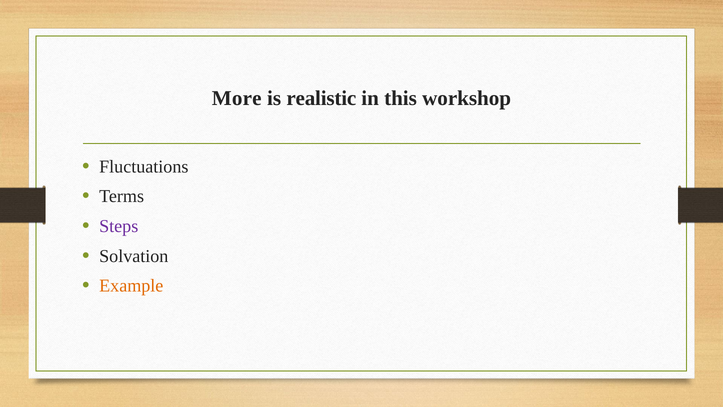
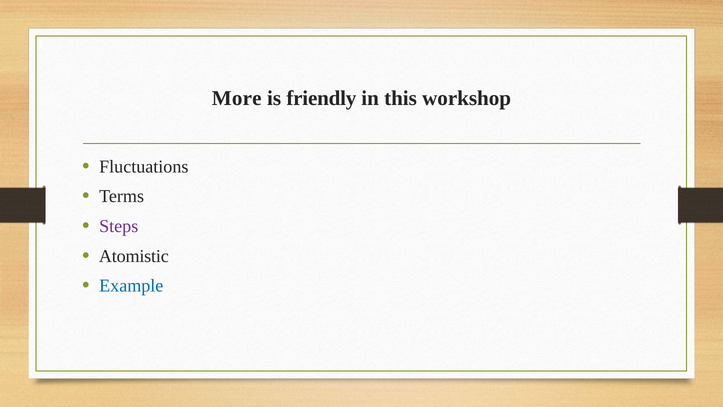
realistic: realistic -> friendly
Solvation: Solvation -> Atomistic
Example colour: orange -> blue
